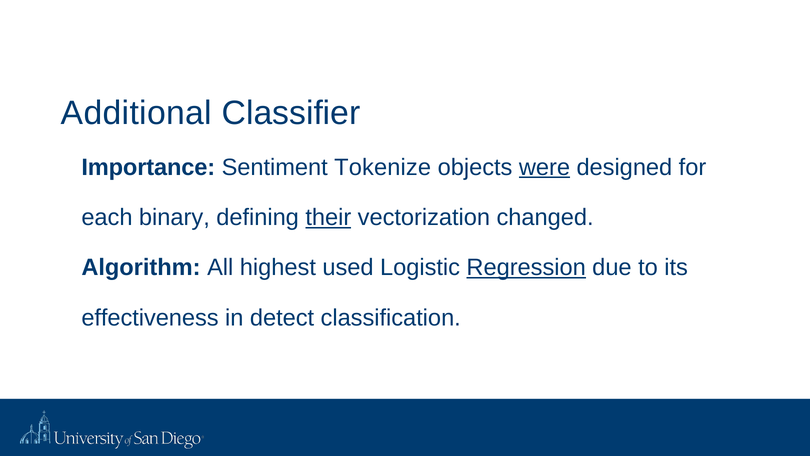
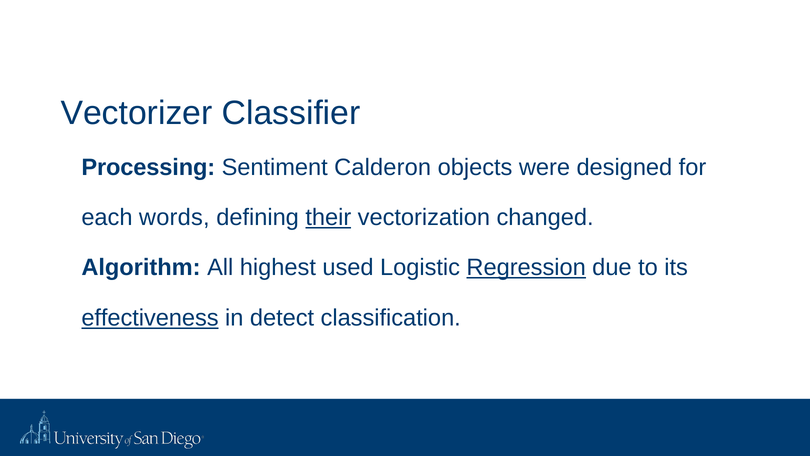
Additional: Additional -> Vectorizer
Importance: Importance -> Processing
Tokenize: Tokenize -> Calderon
were underline: present -> none
binary: binary -> words
effectiveness underline: none -> present
